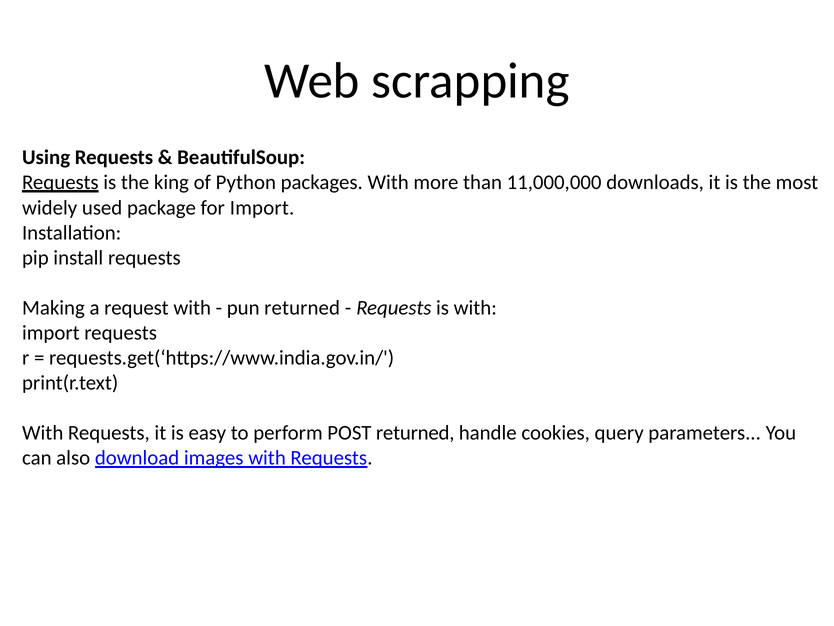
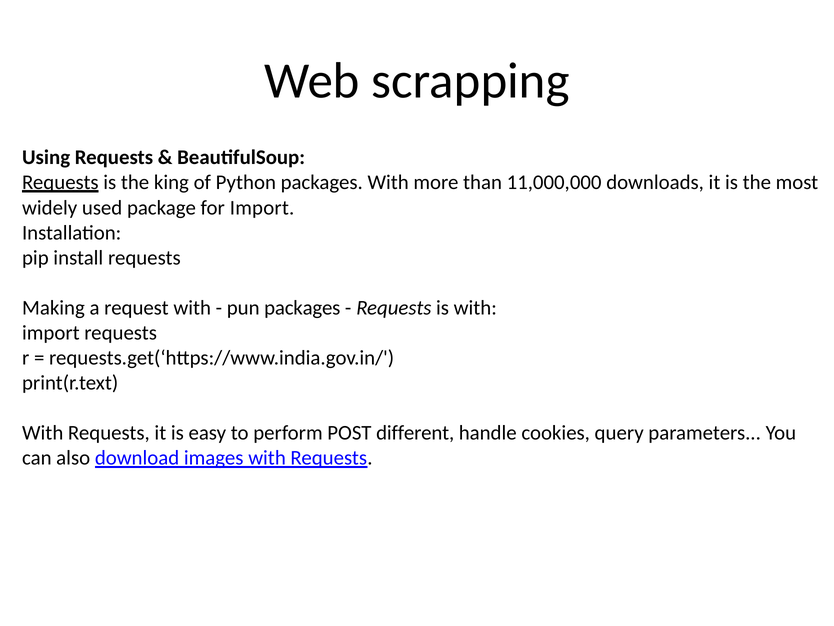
pun returned: returned -> packages
POST returned: returned -> different
